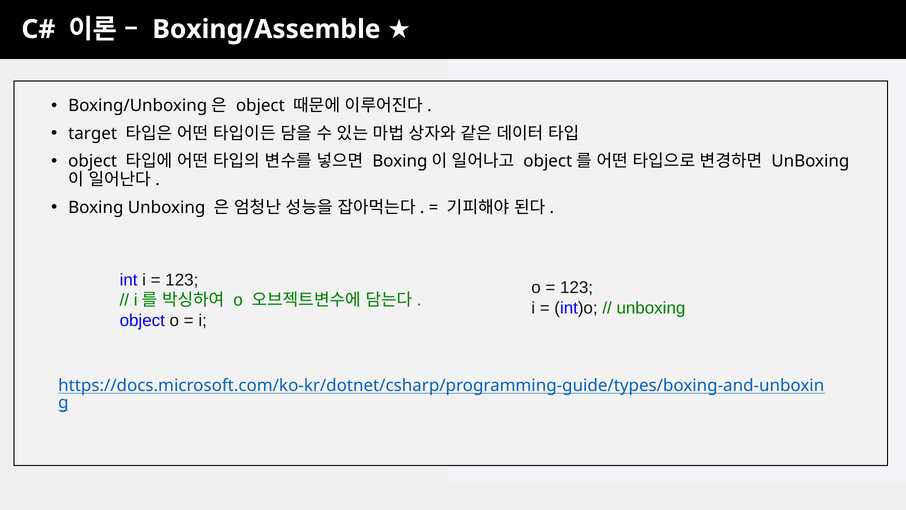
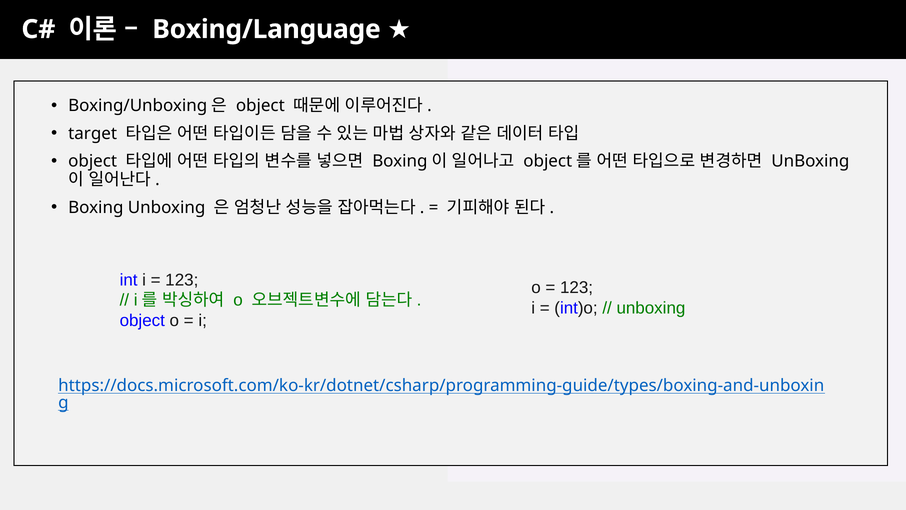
Boxing/Assemble: Boxing/Assemble -> Boxing/Language
